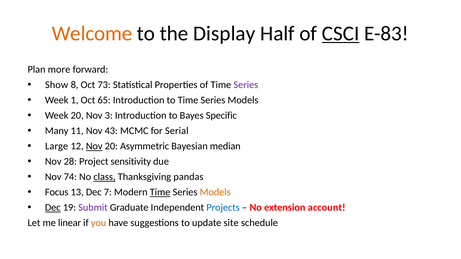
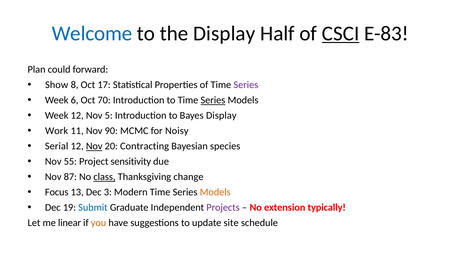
Welcome colour: orange -> blue
more: more -> could
73: 73 -> 17
1: 1 -> 6
65: 65 -> 70
Series at (213, 100) underline: none -> present
Week 20: 20 -> 12
3: 3 -> 5
Bayes Specific: Specific -> Display
Many: Many -> Work
43: 43 -> 90
Serial: Serial -> Noisy
Large: Large -> Serial
Asymmetric: Asymmetric -> Contracting
median: median -> species
28: 28 -> 55
74: 74 -> 87
pandas: pandas -> change
7: 7 -> 3
Time at (160, 193) underline: present -> none
Dec at (53, 208) underline: present -> none
Submit colour: purple -> blue
Projects colour: blue -> purple
account: account -> typically
